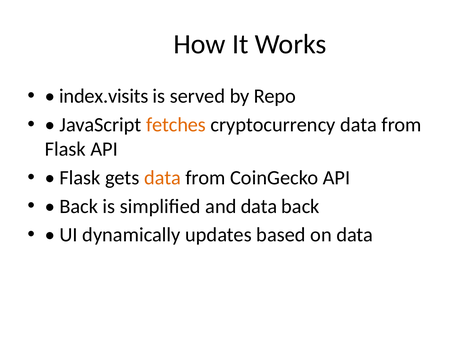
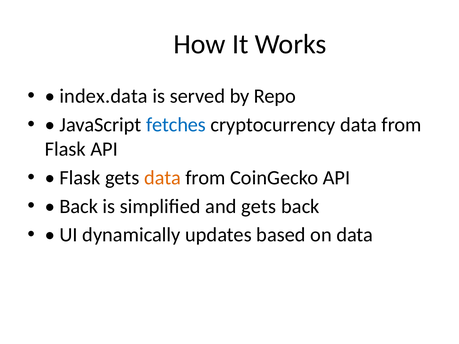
index.visits: index.visits -> index.data
fetches colour: orange -> blue
and data: data -> gets
